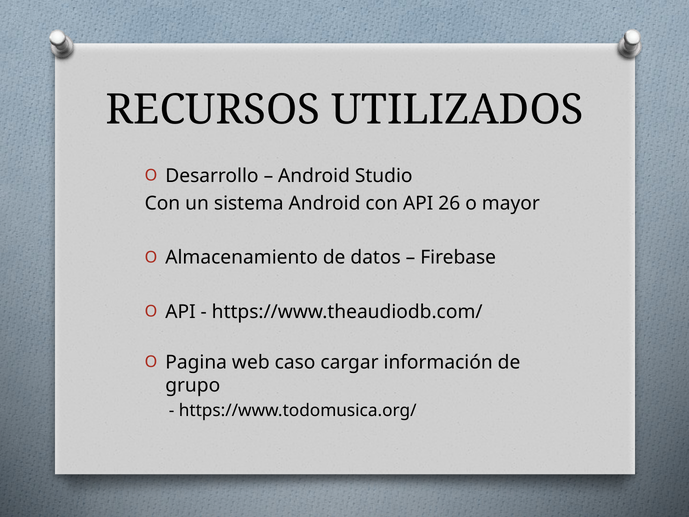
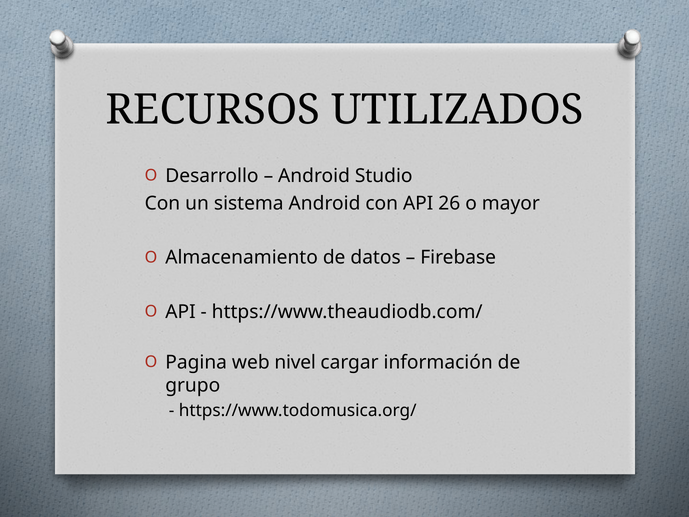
caso: caso -> nivel
